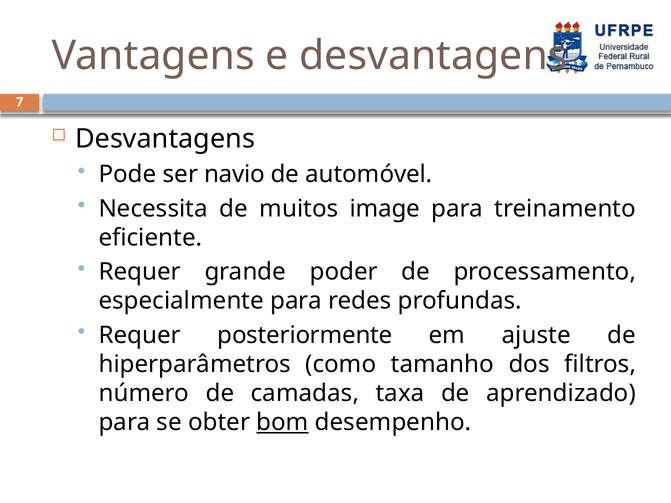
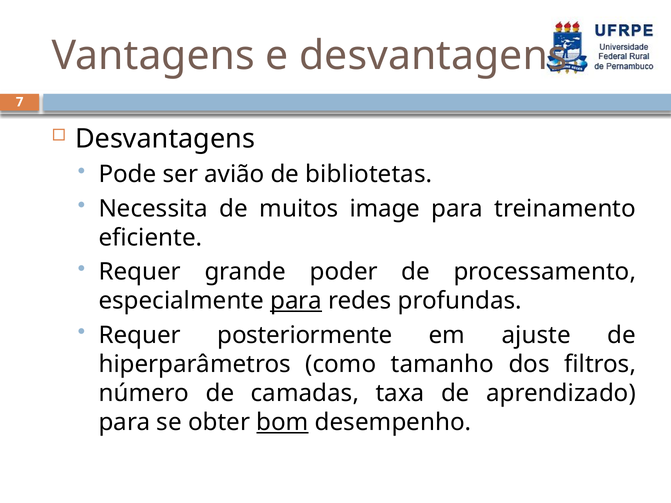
navio: navio -> avião
automóvel: automóvel -> bibliotetas
para at (296, 301) underline: none -> present
